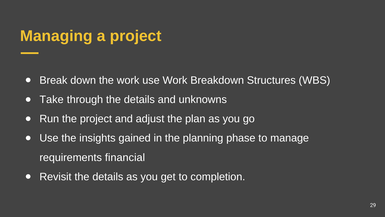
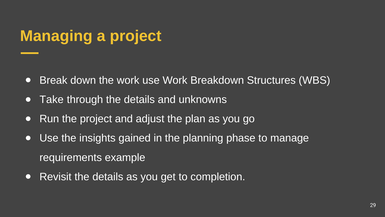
financial: financial -> example
